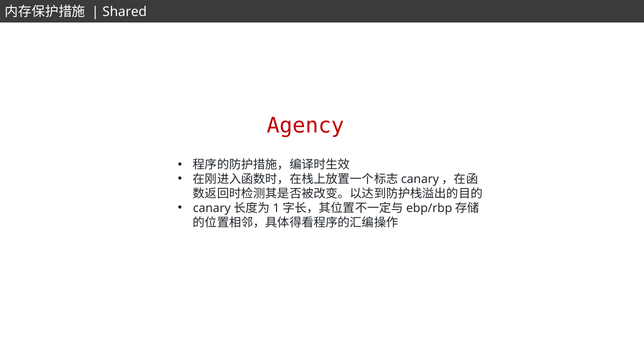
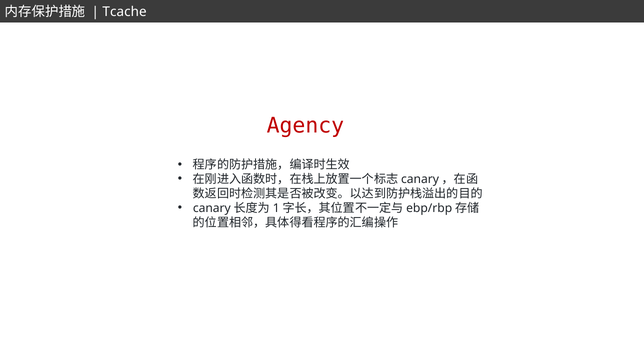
Shared: Shared -> Tcache
